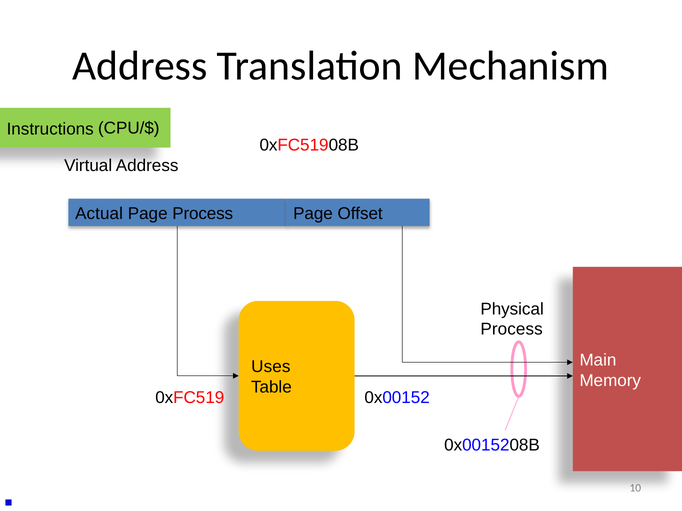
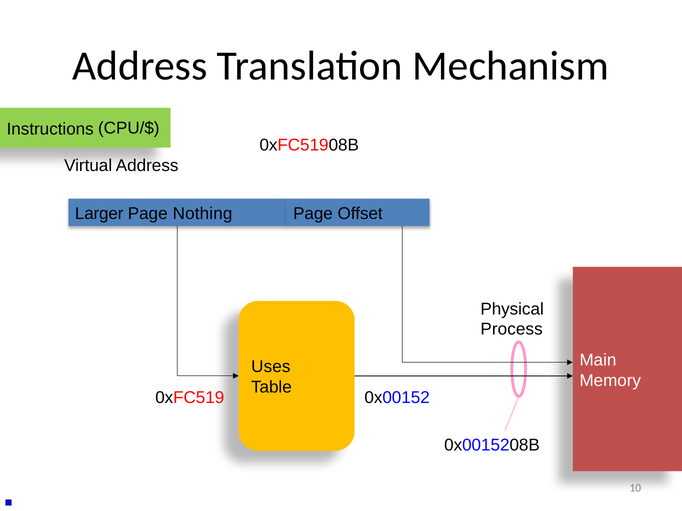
Actual: Actual -> Larger
Page Process: Process -> Nothing
